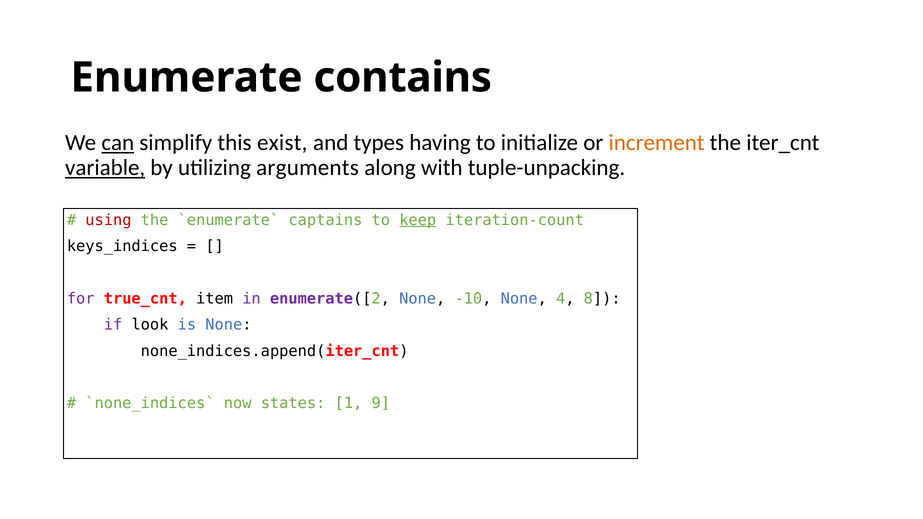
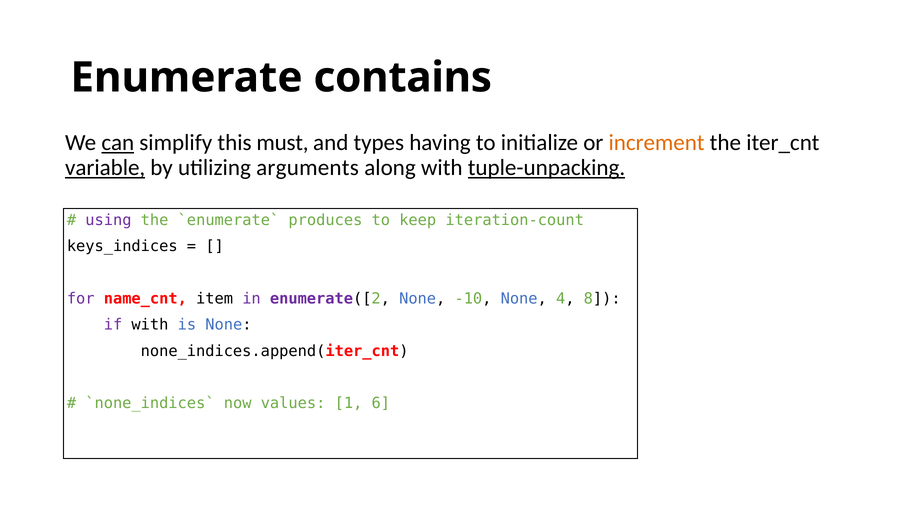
exist: exist -> must
tuple-unpacking underline: none -> present
using colour: red -> purple
captains: captains -> produces
keep underline: present -> none
true_cnt: true_cnt -> name_cnt
if look: look -> with
states: states -> values
9: 9 -> 6
